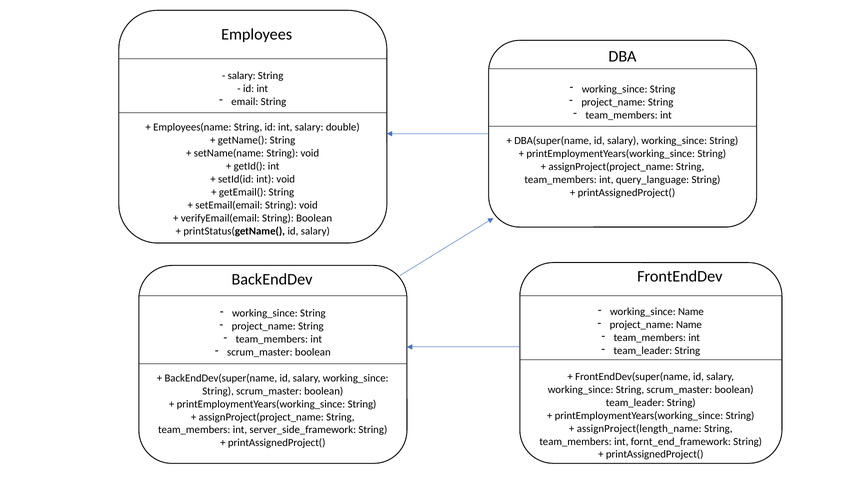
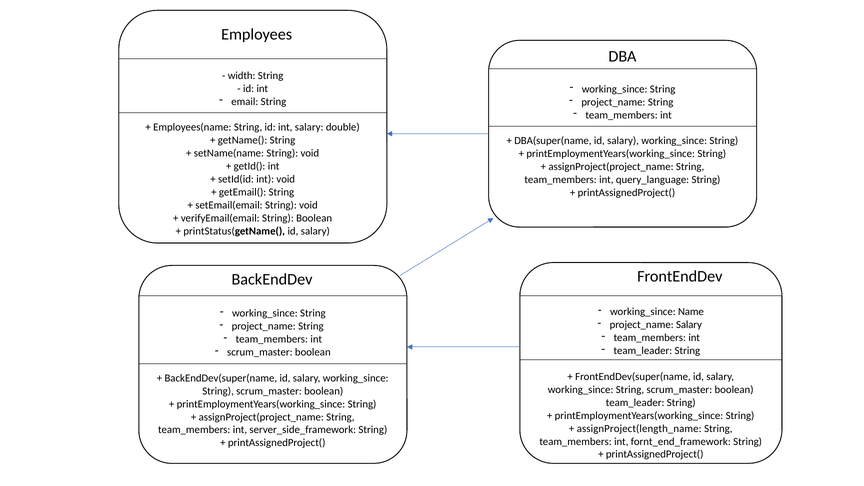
salary at (242, 76): salary -> width
project_name Name: Name -> Salary
